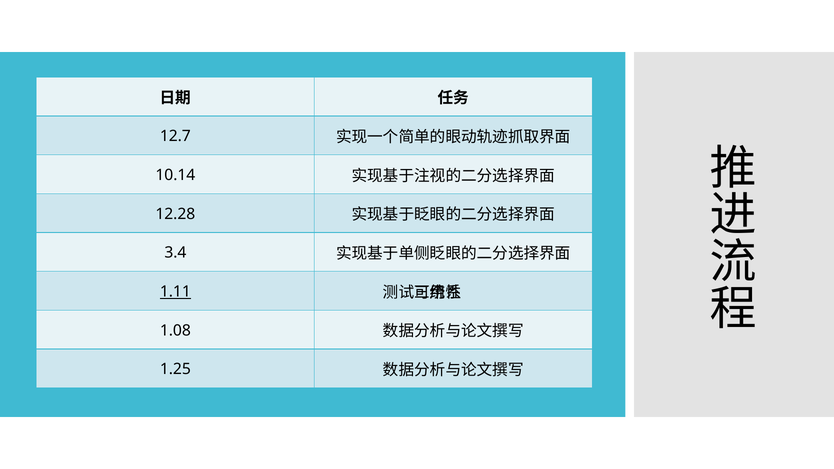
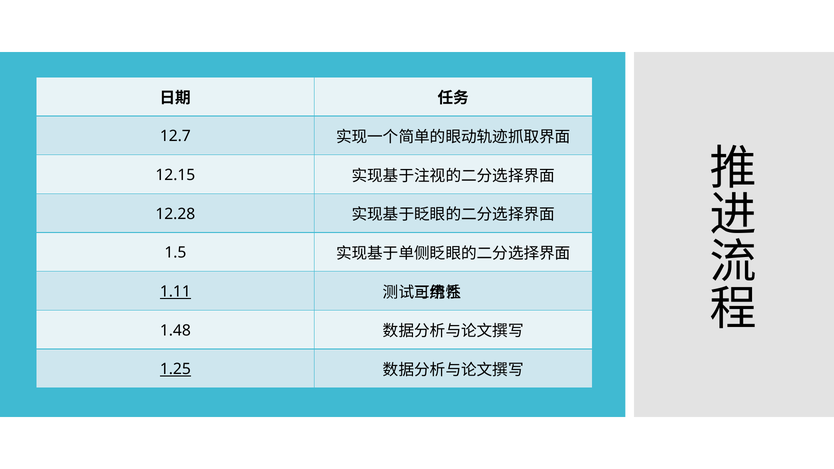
10.14: 10.14 -> 12.15
3.4: 3.4 -> 1.5
1.08: 1.08 -> 1.48
1.25 underline: none -> present
